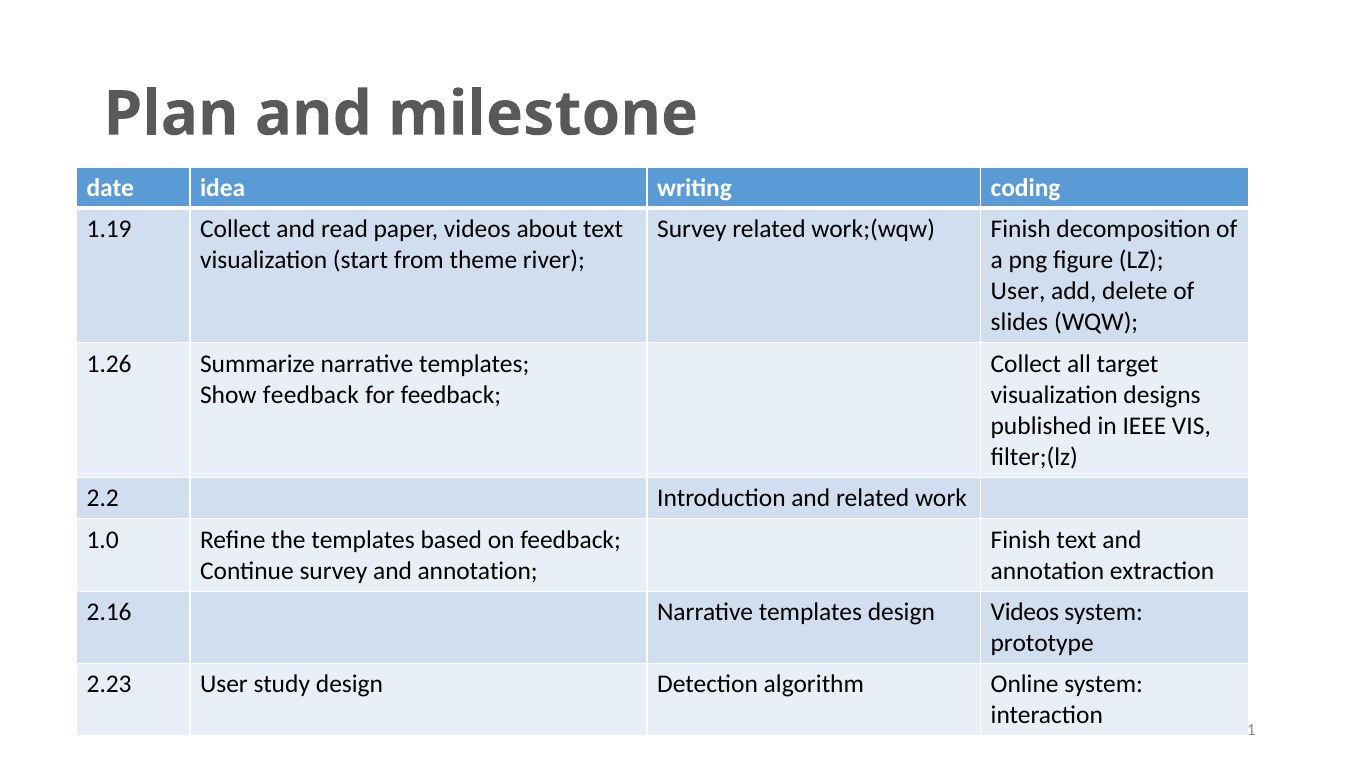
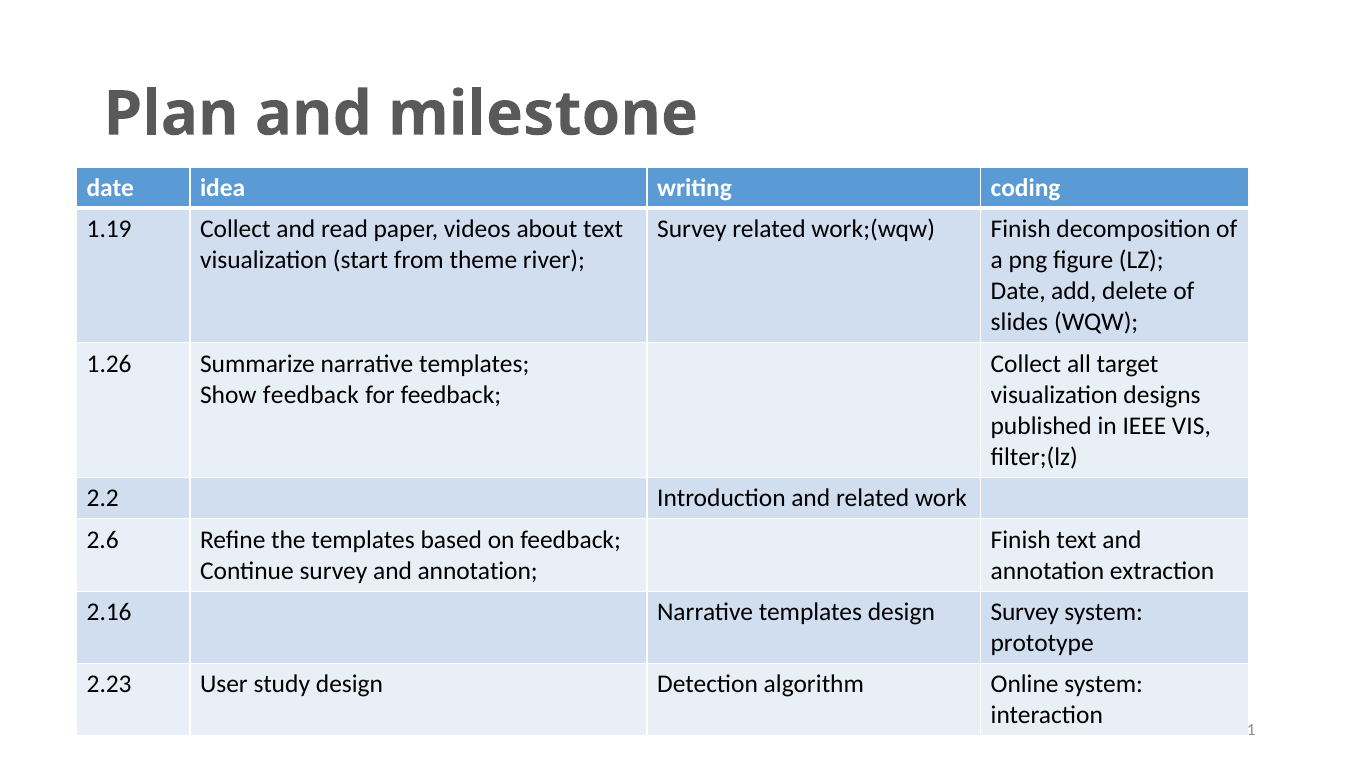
User at (1018, 292): User -> Date
1.0: 1.0 -> 2.6
design Videos: Videos -> Survey
